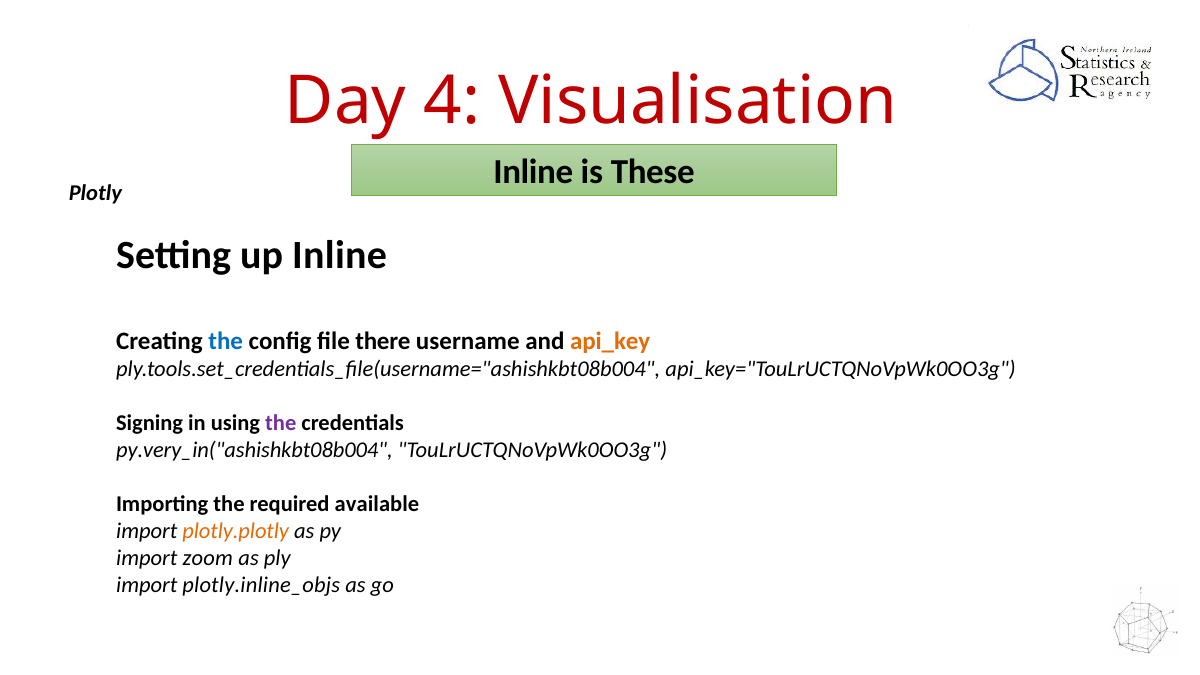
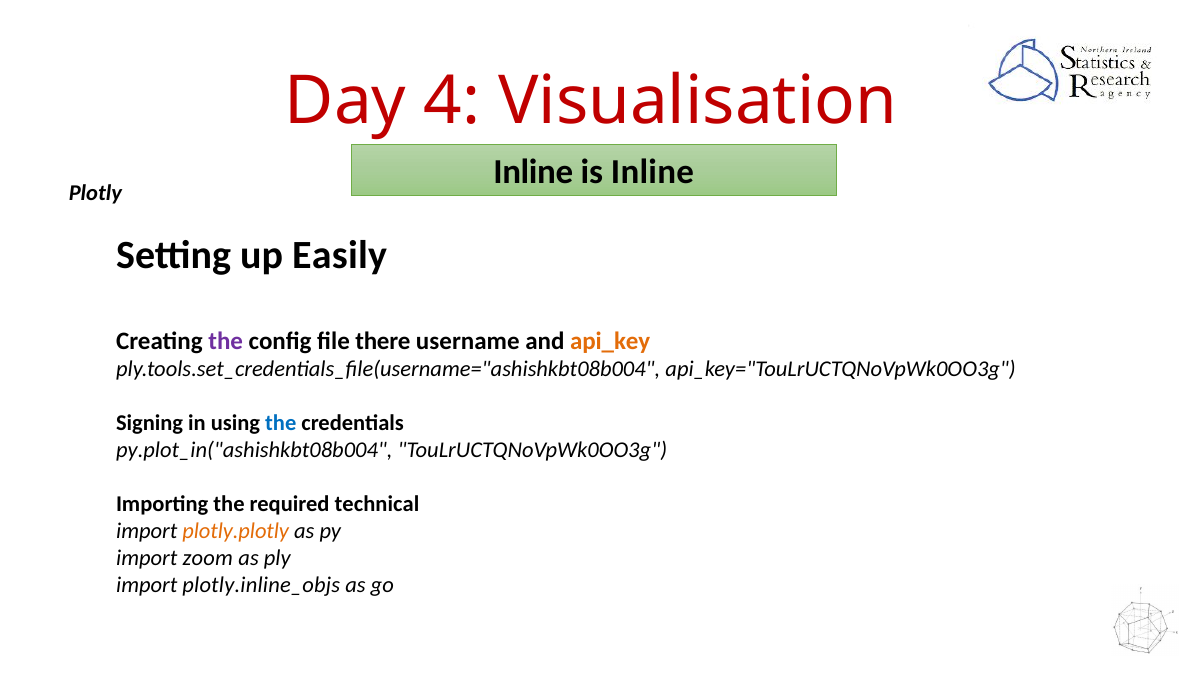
is These: These -> Inline
up Inline: Inline -> Easily
the at (226, 341) colour: blue -> purple
the at (281, 423) colour: purple -> blue
py.very_in("ashishkbt08b004: py.very_in("ashishkbt08b004 -> py.plot_in("ashishkbt08b004
available: available -> technical
